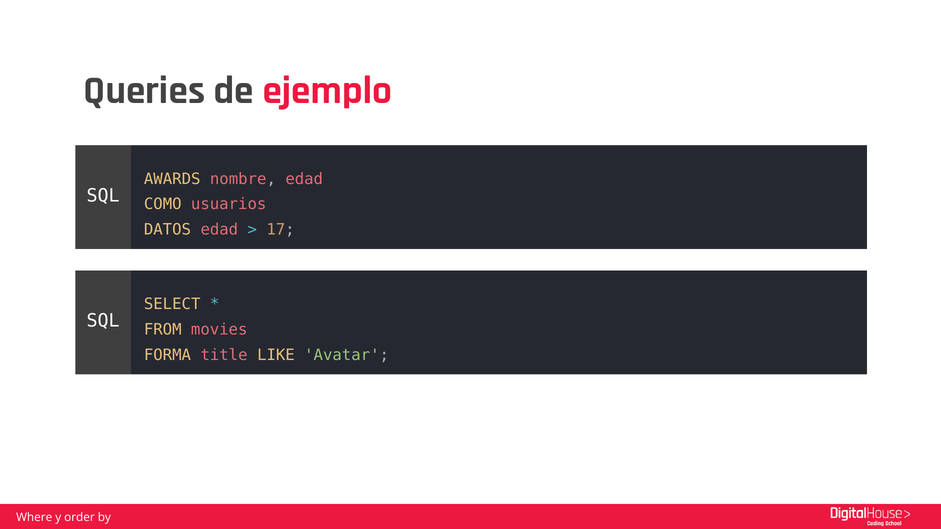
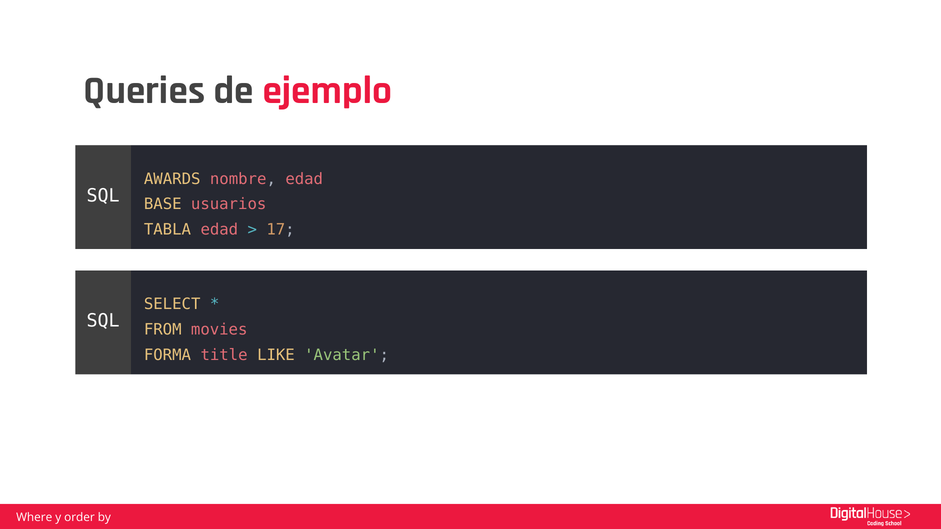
COMO: COMO -> BASE
DATOS: DATOS -> TABLA
